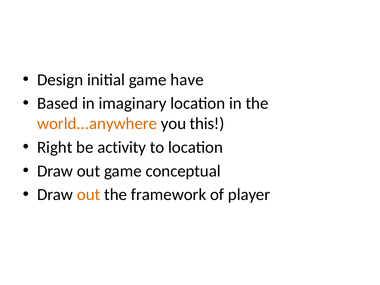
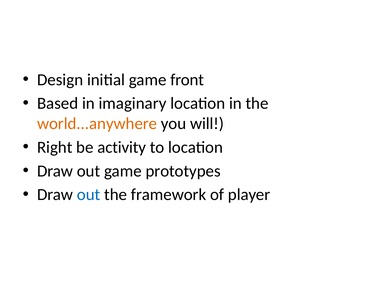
have: have -> front
this: this -> will
conceptual: conceptual -> prototypes
out at (89, 195) colour: orange -> blue
